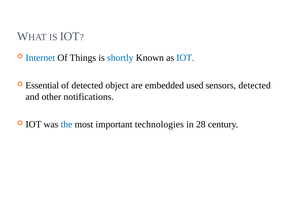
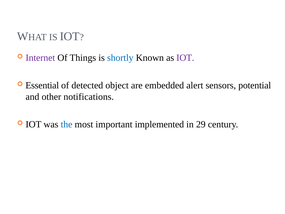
Internet colour: blue -> purple
IOT at (185, 58) colour: blue -> purple
used: used -> alert
sensors detected: detected -> potential
technologies: technologies -> implemented
28: 28 -> 29
